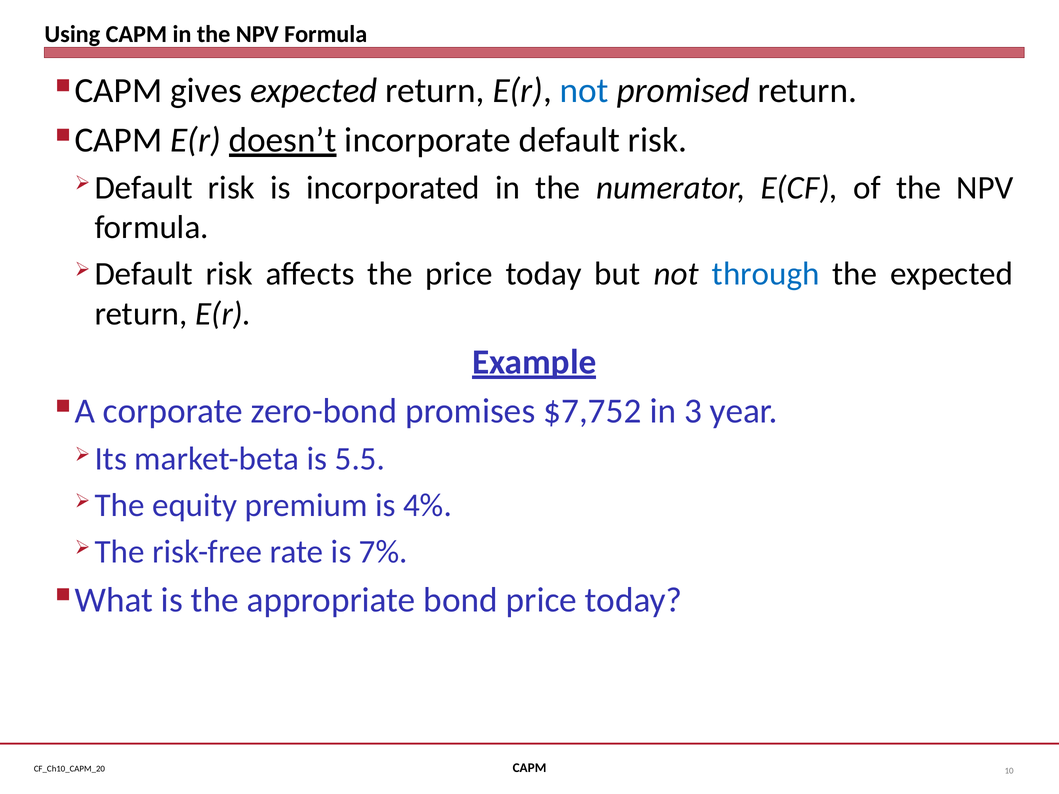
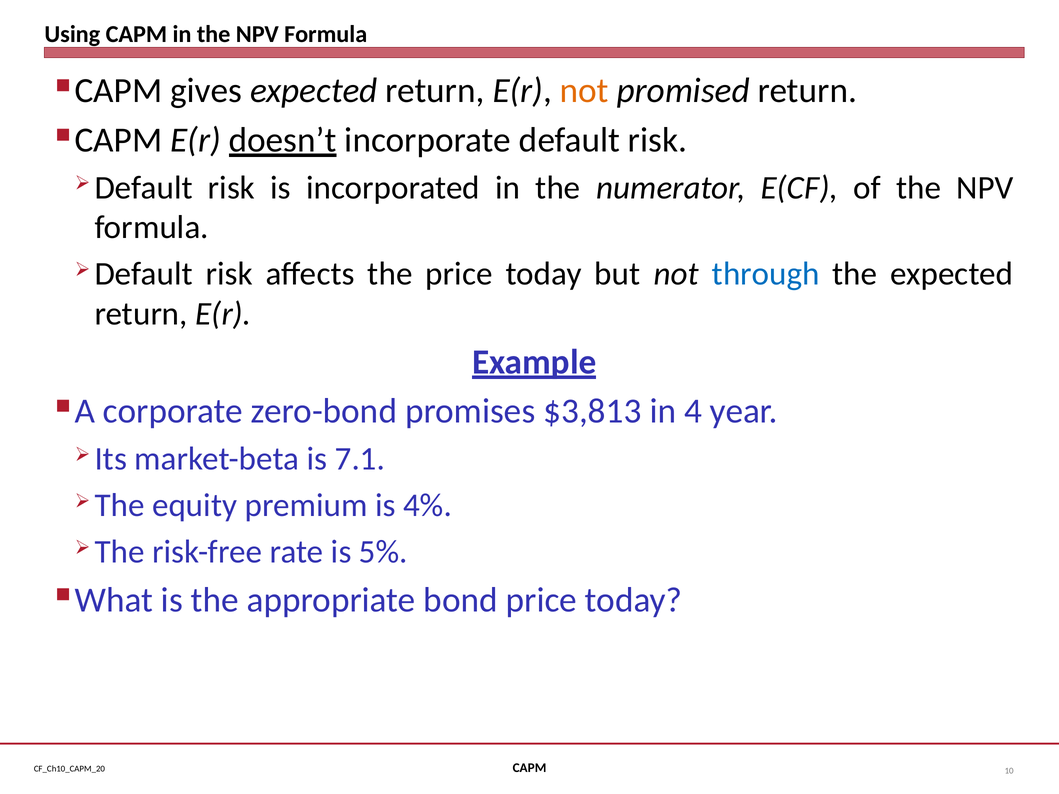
not at (584, 91) colour: blue -> orange
$7,752: $7,752 -> $3,813
3: 3 -> 4
5.5: 5.5 -> 7.1
7%: 7% -> 5%
